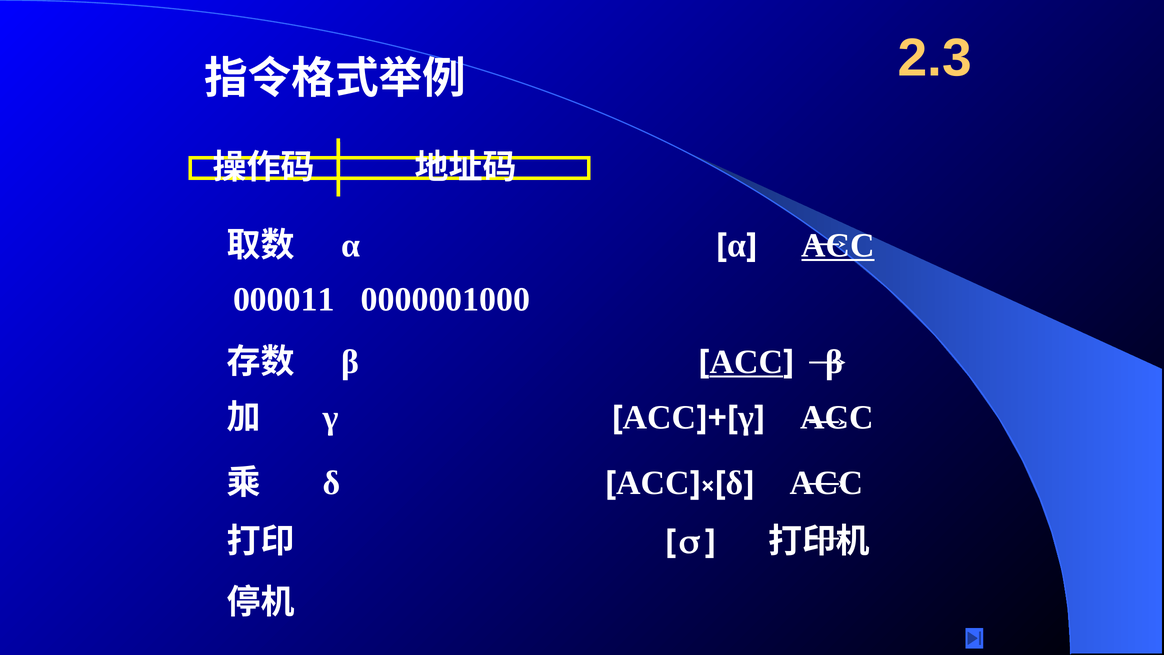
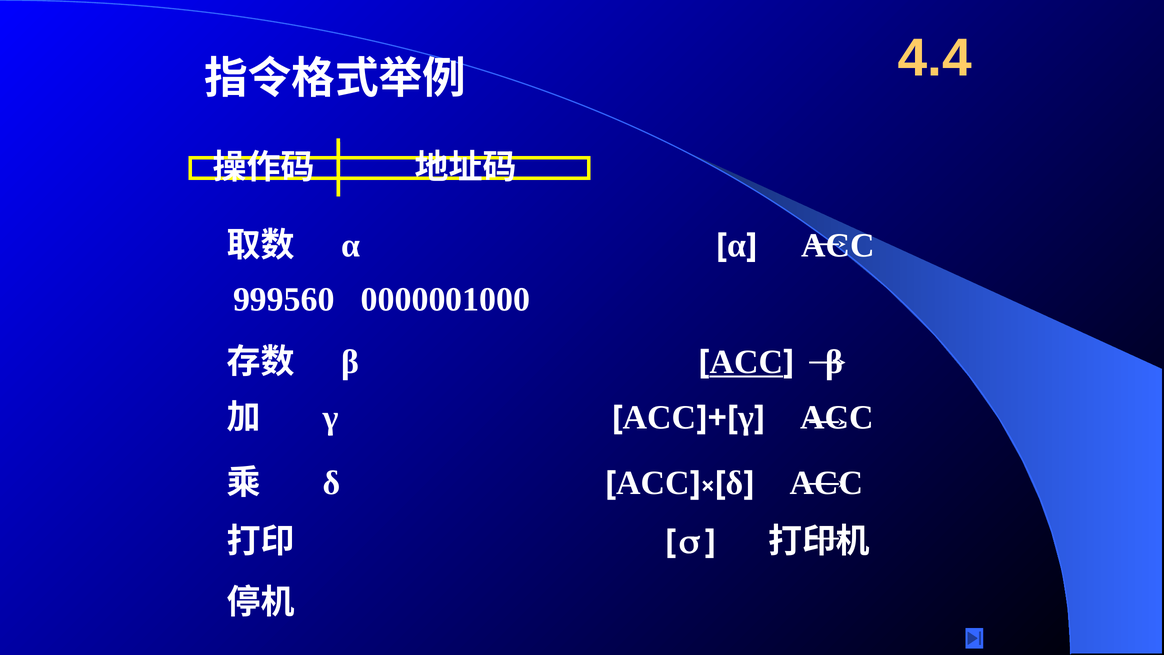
2.3: 2.3 -> 4.4
ACC at (838, 245) underline: present -> none
000011: 000011 -> 999560
